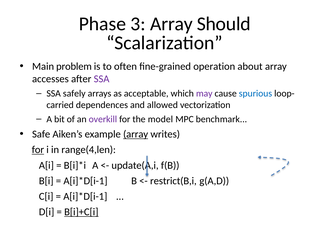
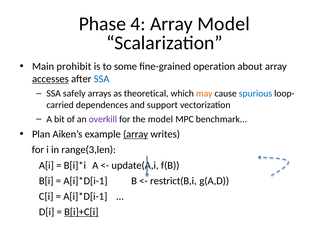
3: 3 -> 4
Array Should: Should -> Model
problem: problem -> prohibit
often: often -> some
accesses underline: none -> present
SSA at (102, 79) colour: purple -> blue
acceptable: acceptable -> theoretical
may colour: purple -> orange
allowed: allowed -> support
Safe: Safe -> Plan
for at (38, 150) underline: present -> none
range(4,len: range(4,len -> range(3,len
